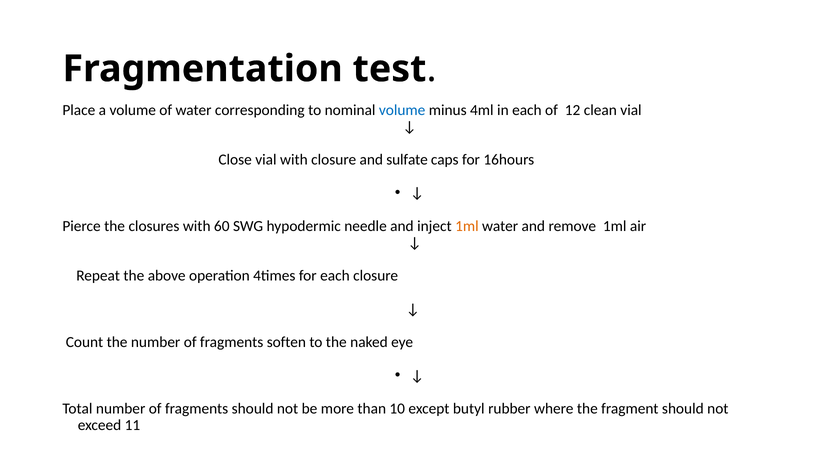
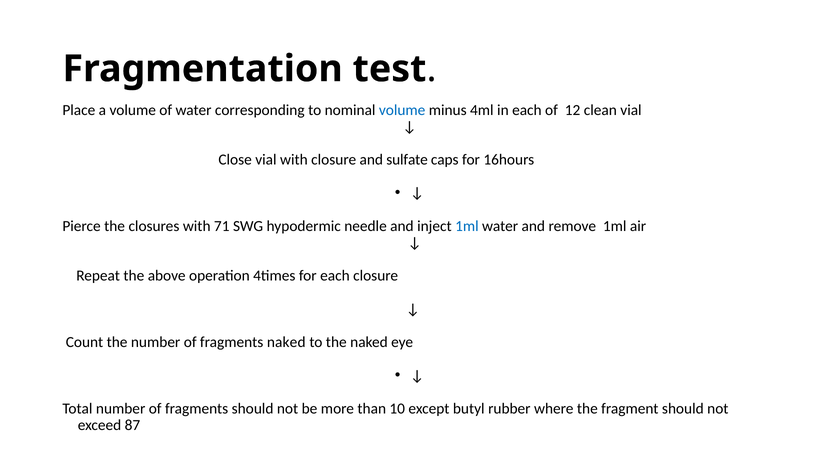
60: 60 -> 71
1ml at (467, 226) colour: orange -> blue
fragments soften: soften -> naked
11: 11 -> 87
